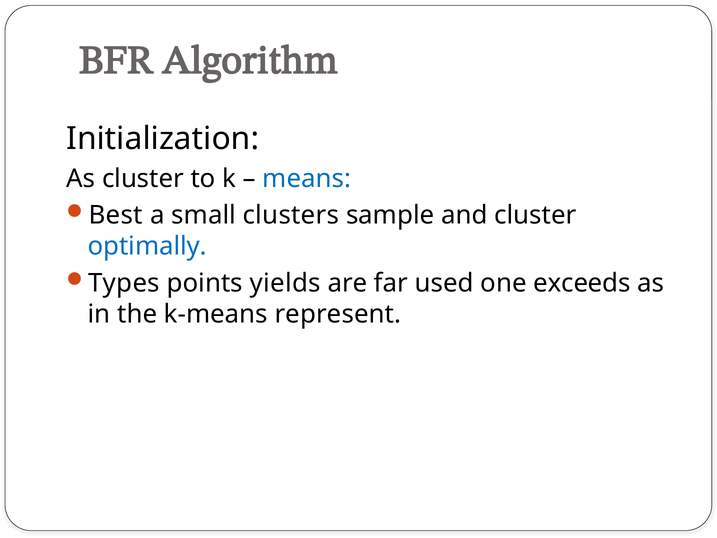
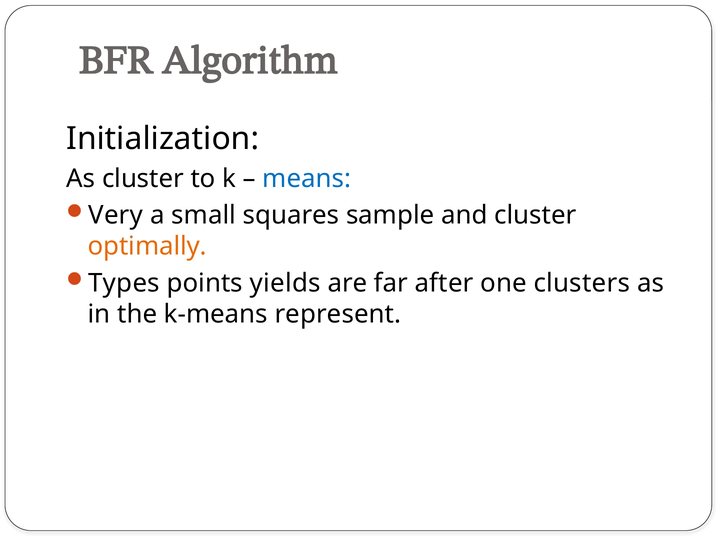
Best: Best -> Very
clusters: clusters -> squares
optimally colour: blue -> orange
used: used -> after
exceeds: exceeds -> clusters
